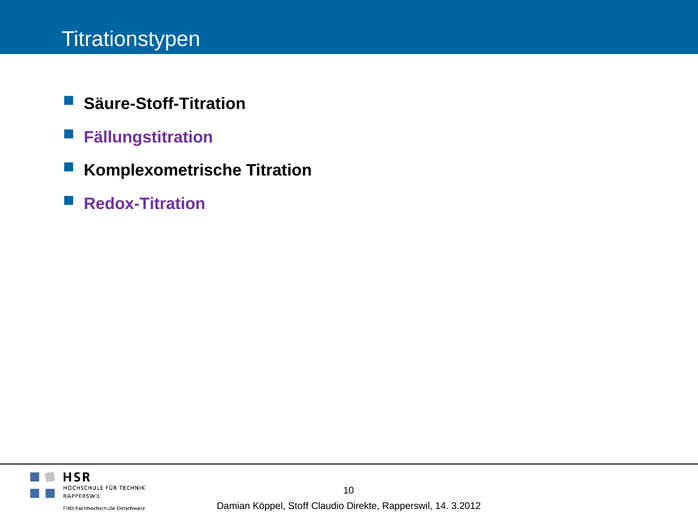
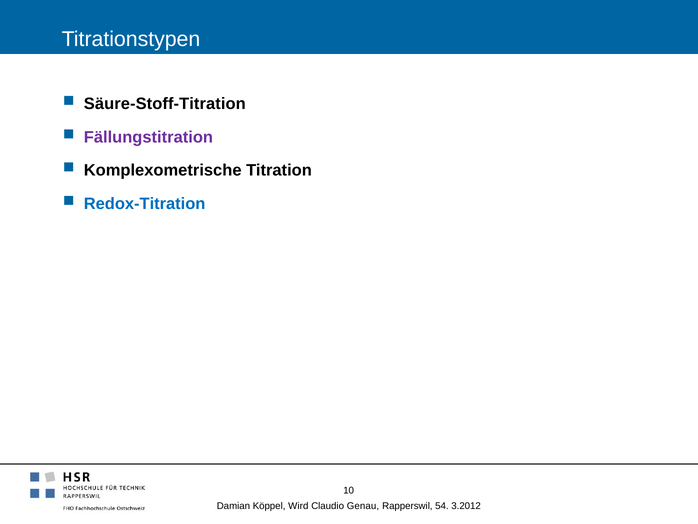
Redox-Titration colour: purple -> blue
Stoff: Stoff -> Wird
Direkte: Direkte -> Genau
14: 14 -> 54
